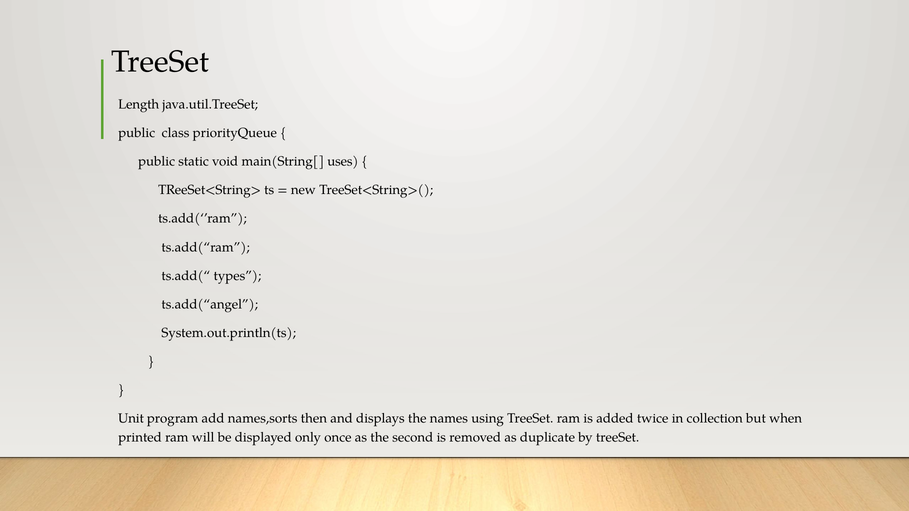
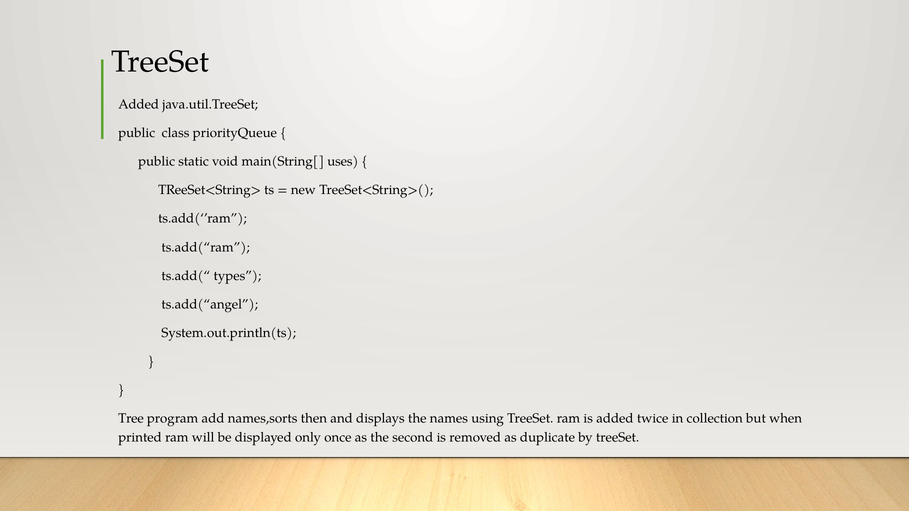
Length at (139, 104): Length -> Added
Unit: Unit -> Tree
